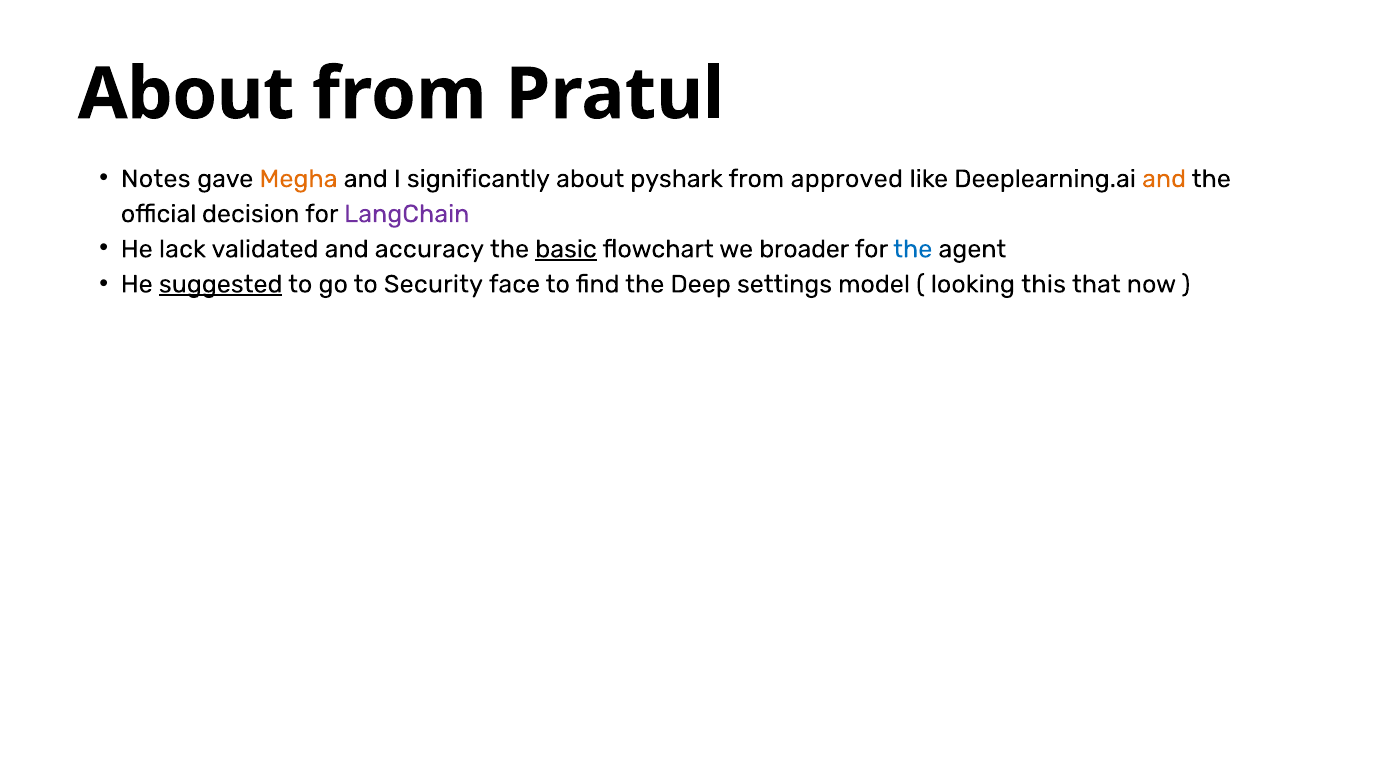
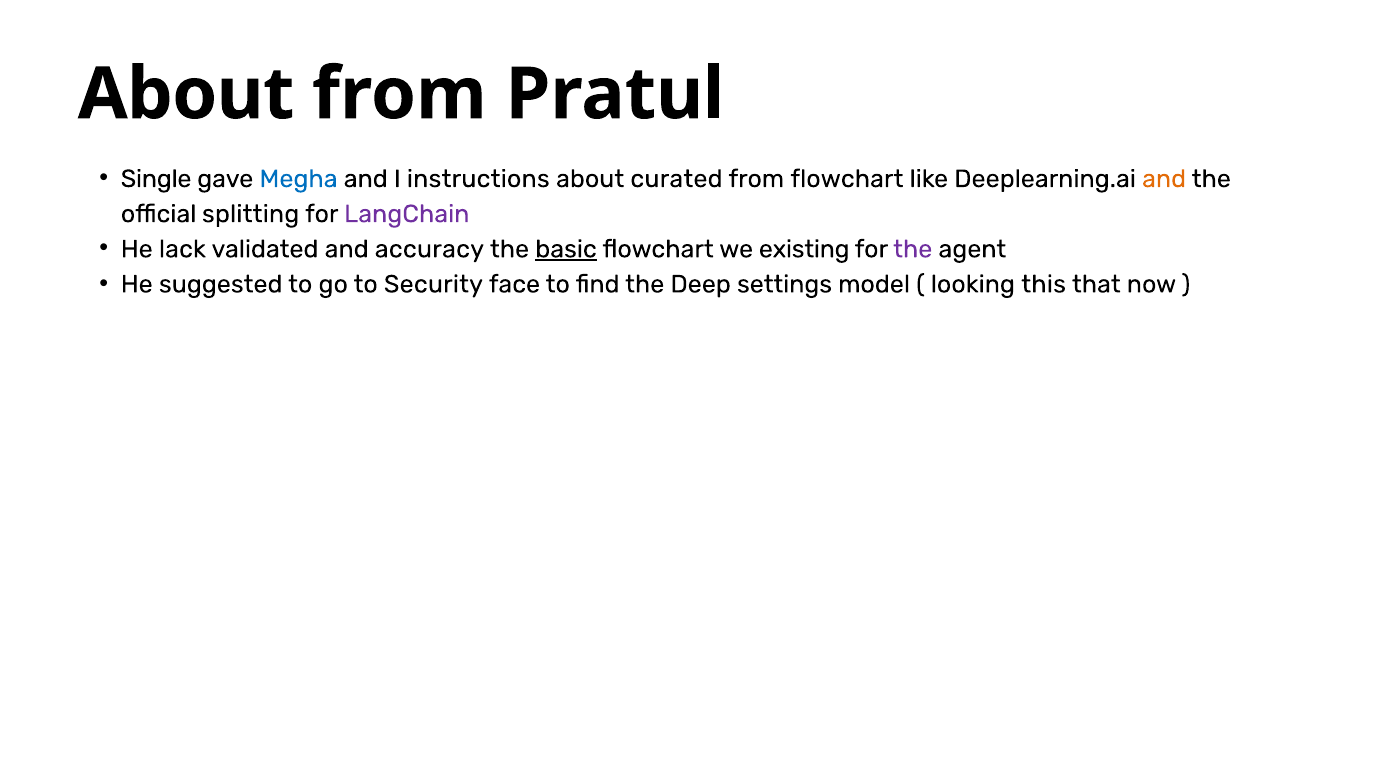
Notes: Notes -> Single
Megha colour: orange -> blue
significantly: significantly -> instructions
pyshark: pyshark -> curated
from approved: approved -> flowchart
decision: decision -> splitting
broader: broader -> existing
the at (913, 249) colour: blue -> purple
suggested underline: present -> none
